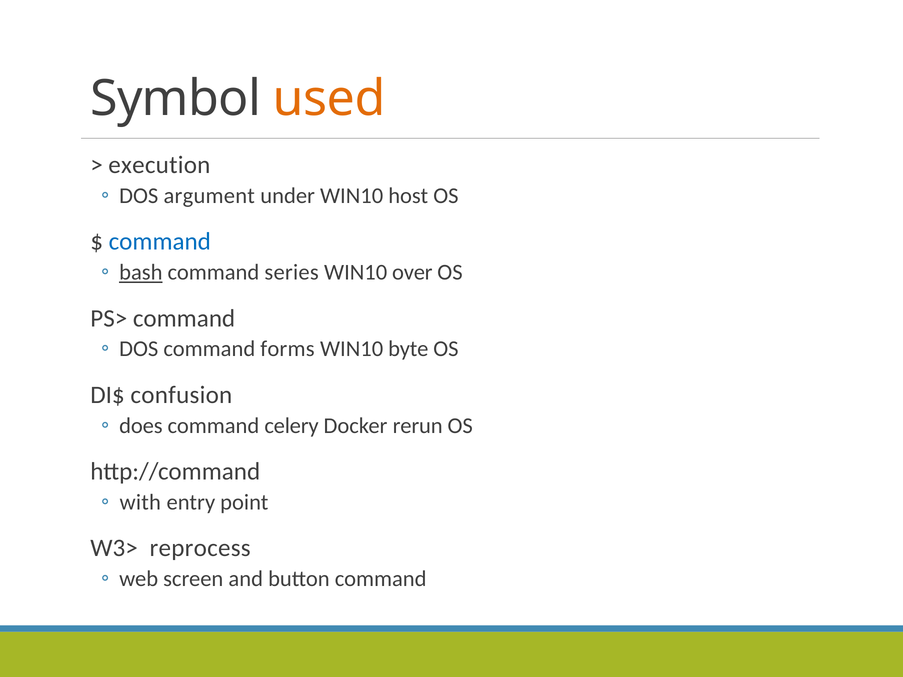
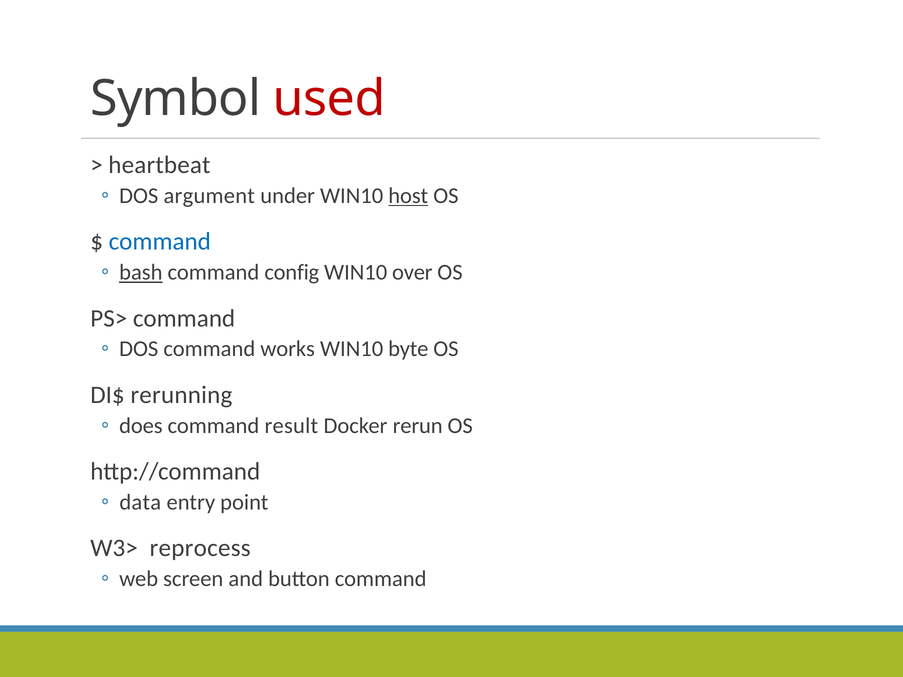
used colour: orange -> red
execution: execution -> heartbeat
host underline: none -> present
series: series -> config
forms: forms -> works
confusion: confusion -> rerunning
celery: celery -> result
with: with -> data
